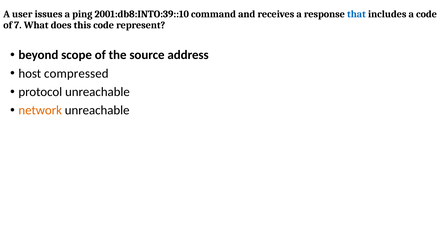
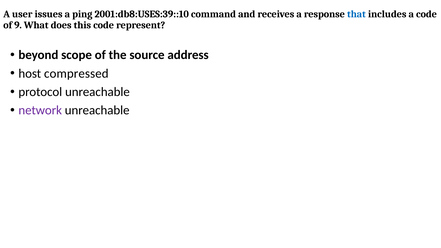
2001:db8:INTO:39::10: 2001:db8:INTO:39::10 -> 2001:db8:USES:39::10
7: 7 -> 9
network colour: orange -> purple
